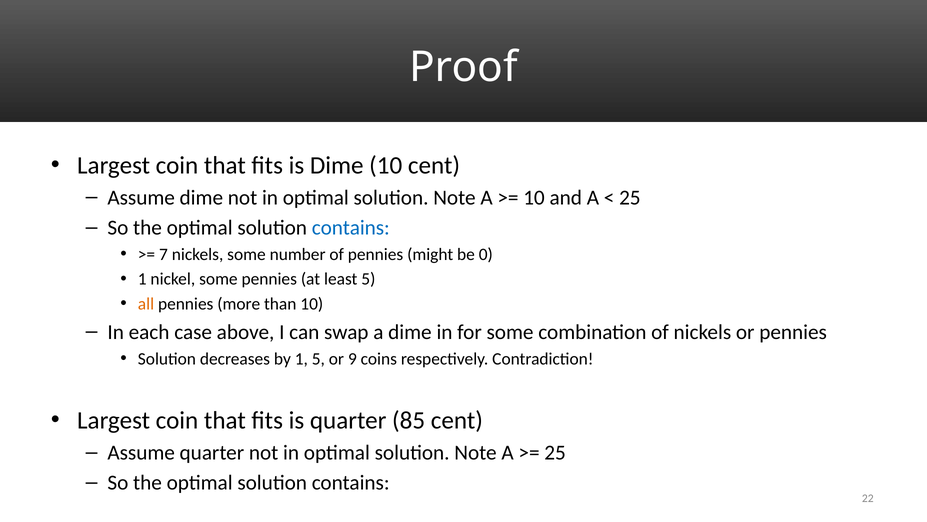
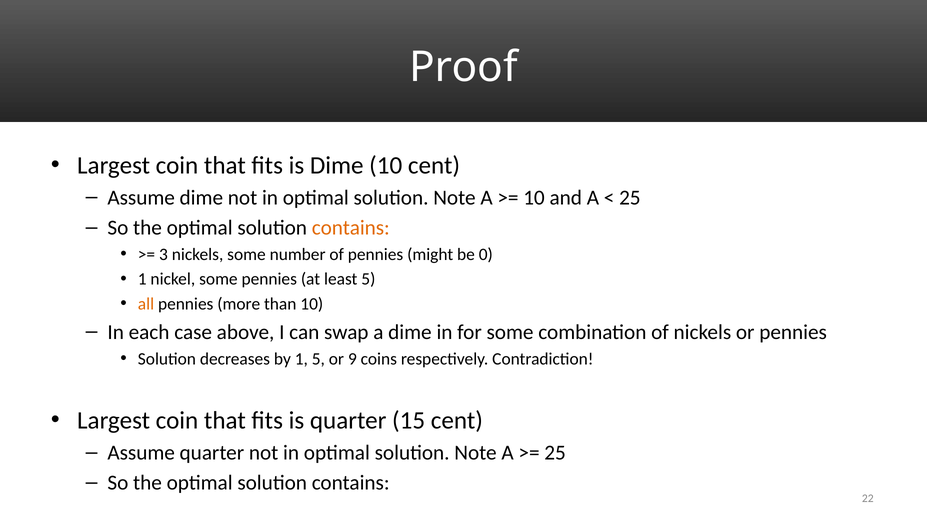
contains at (351, 227) colour: blue -> orange
7: 7 -> 3
85: 85 -> 15
